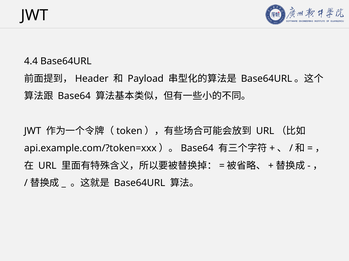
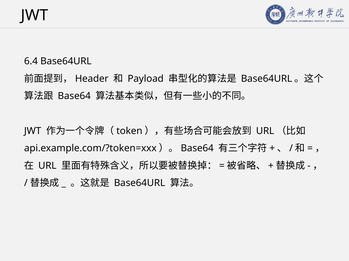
4.4: 4.4 -> 6.4
